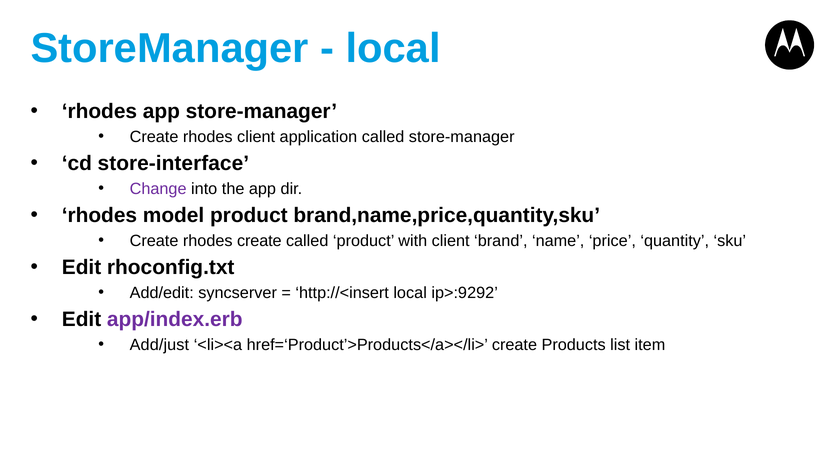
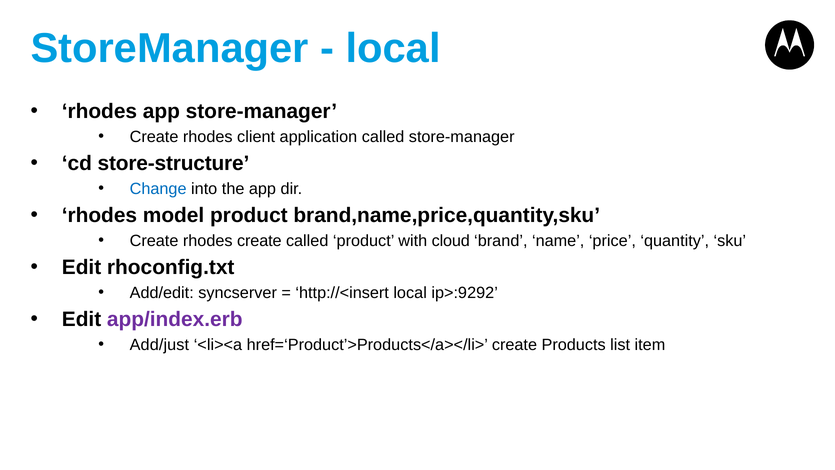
store-interface: store-interface -> store-structure
Change colour: purple -> blue
with client: client -> cloud
